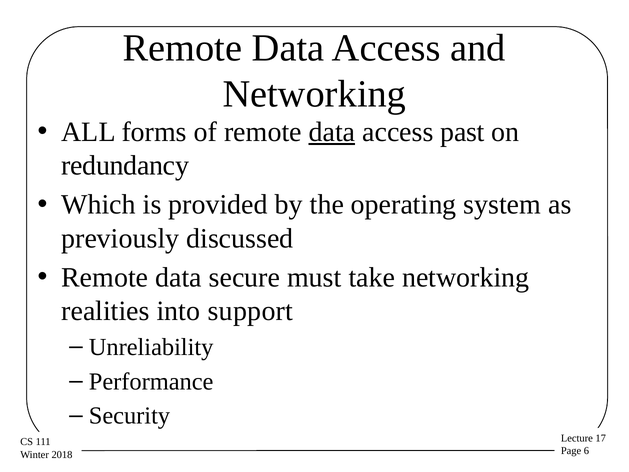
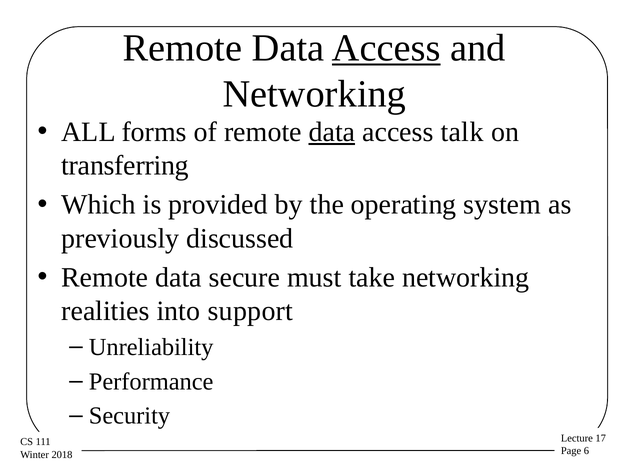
Access at (386, 48) underline: none -> present
past: past -> talk
redundancy: redundancy -> transferring
